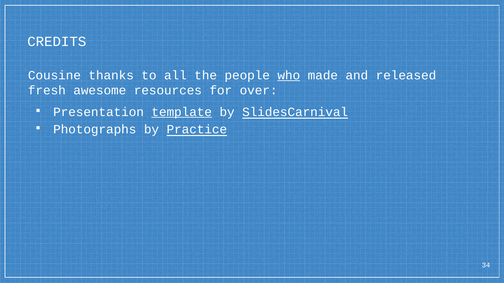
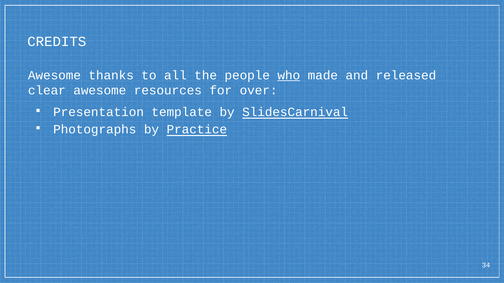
Cousine at (54, 75): Cousine -> Awesome
fresh: fresh -> clear
template underline: present -> none
